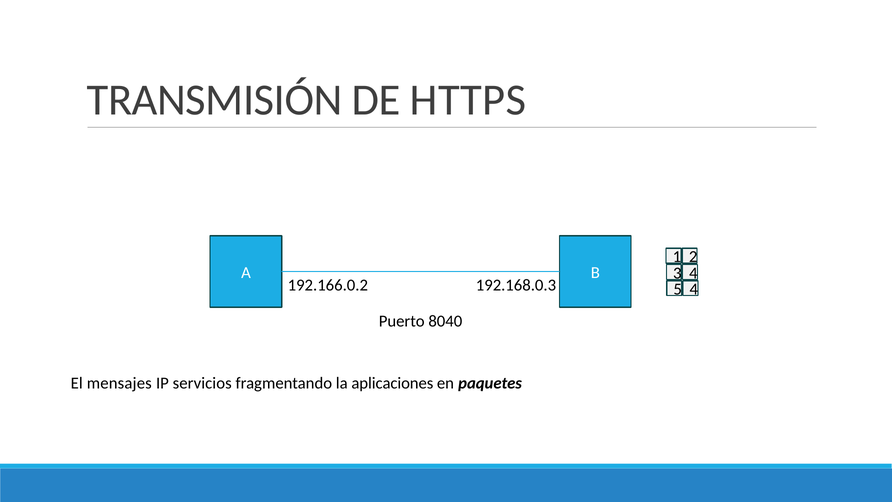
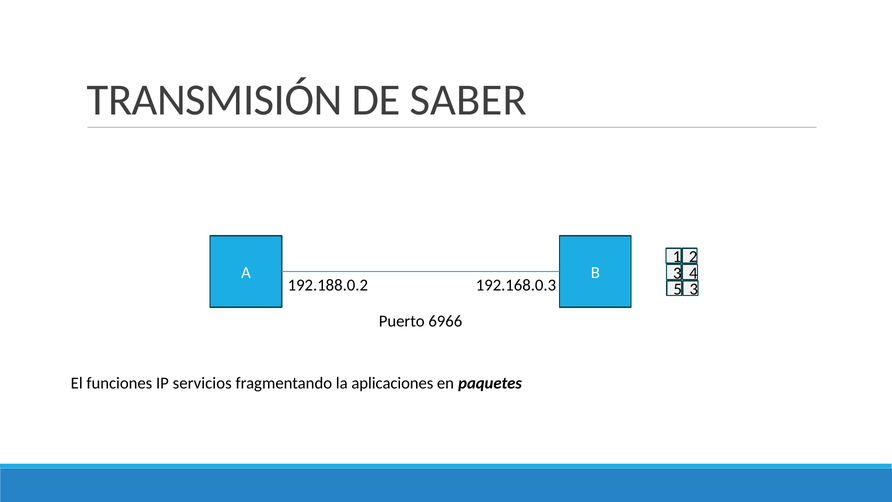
HTTPS: HTTPS -> SABER
192.166.0.2: 192.166.0.2 -> 192.188.0.2
5 4: 4 -> 3
8040: 8040 -> 6966
mensajes: mensajes -> funciones
